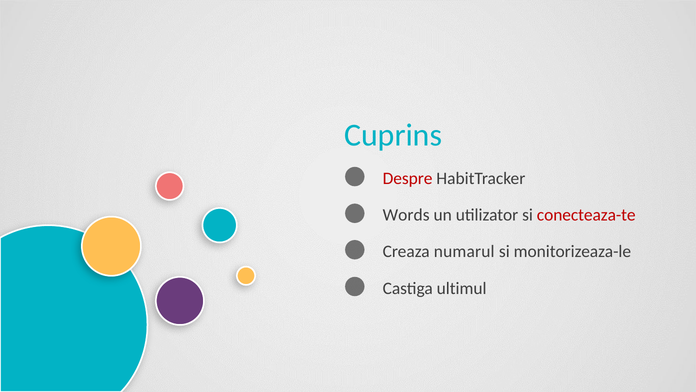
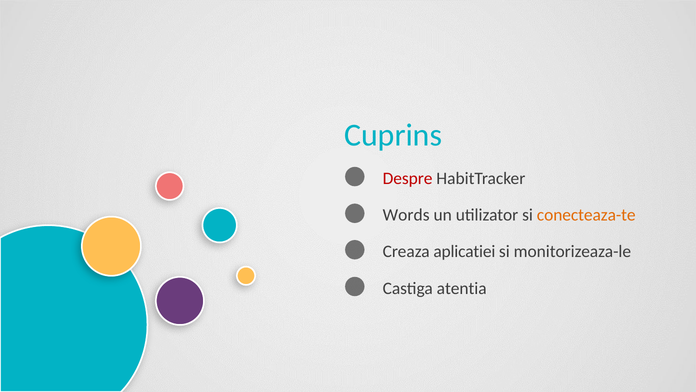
conecteaza-te colour: red -> orange
numarul: numarul -> aplicatiei
ultimul: ultimul -> atentia
